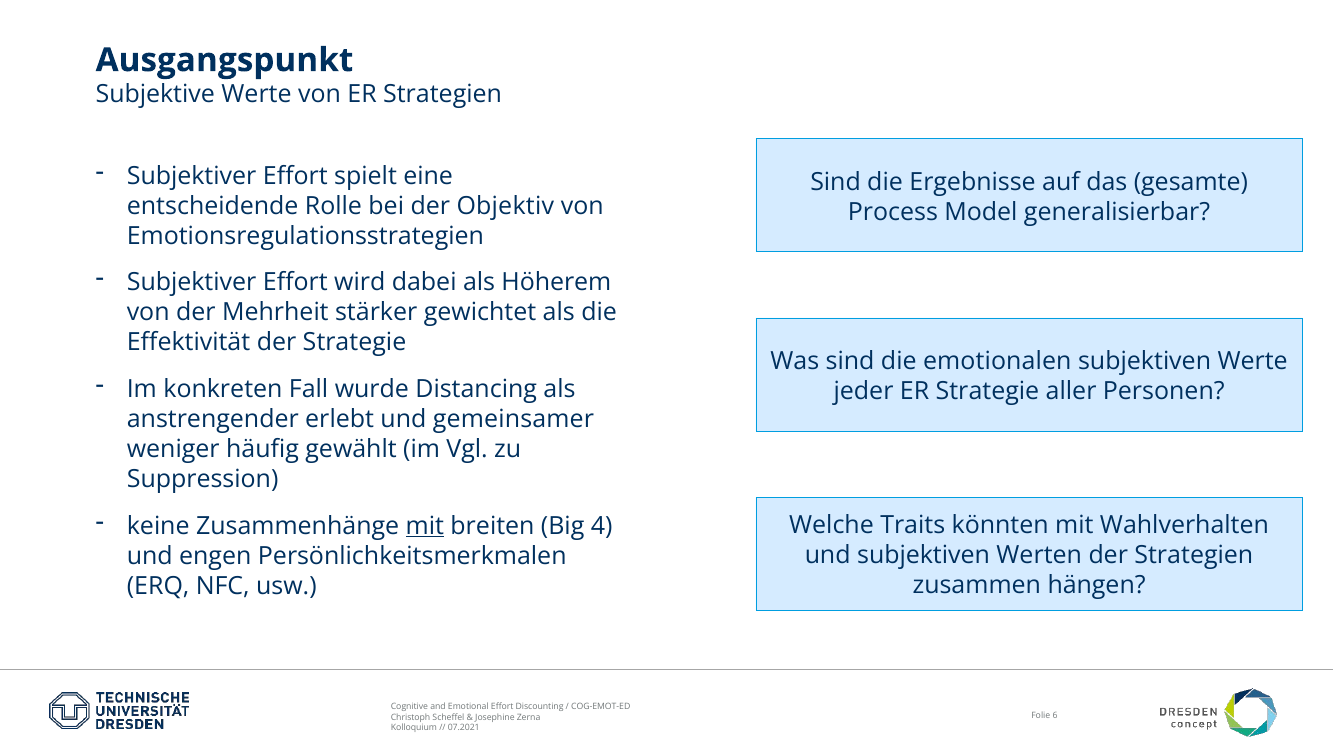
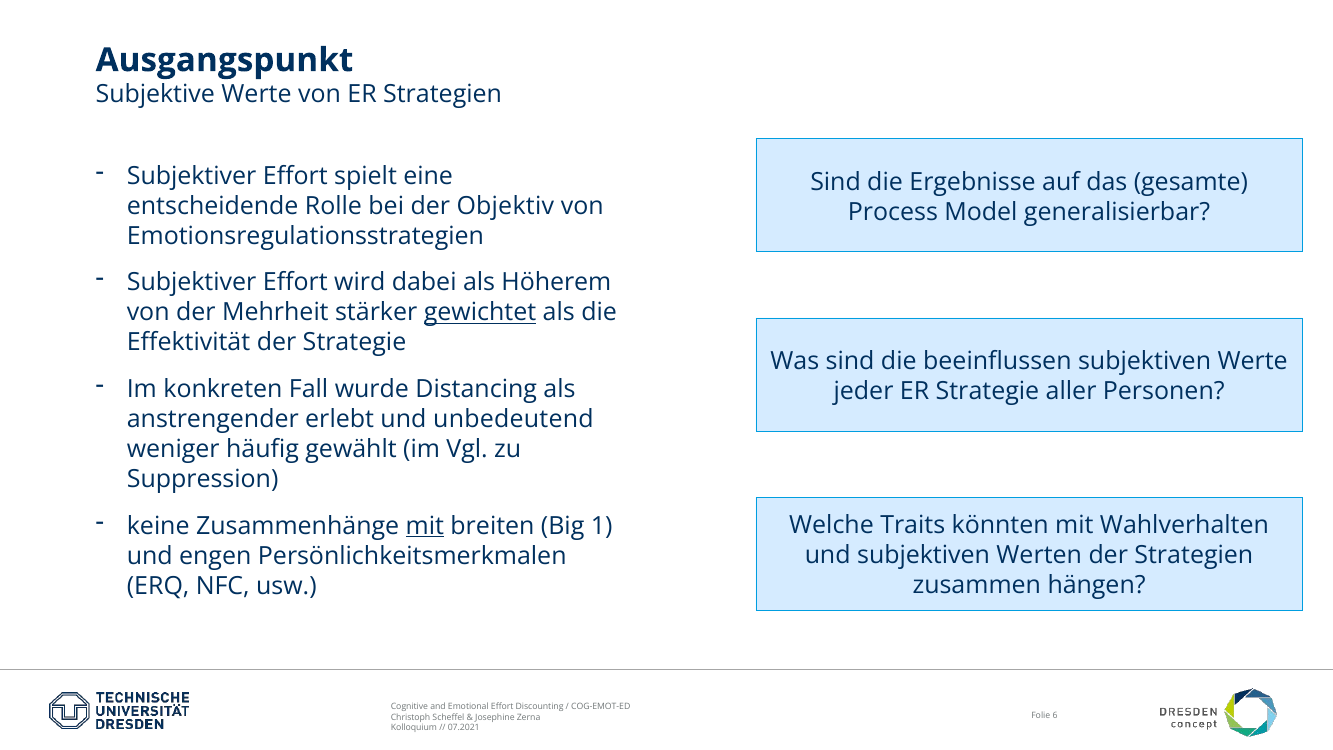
gewichtet underline: none -> present
emotionalen: emotionalen -> beeinflussen
gemeinsamer: gemeinsamer -> unbedeutend
4: 4 -> 1
